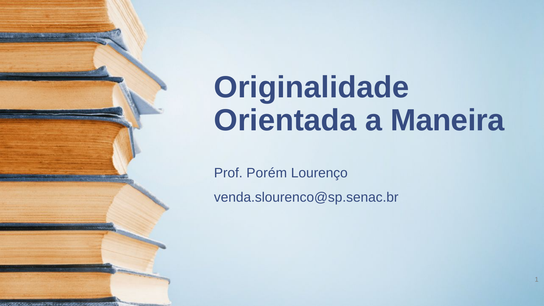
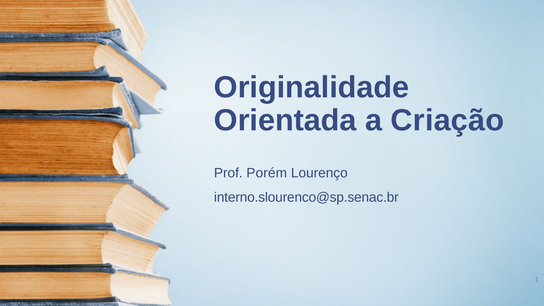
Maneira: Maneira -> Criação
venda.slourenco@sp.senac.br: venda.slourenco@sp.senac.br -> interno.slourenco@sp.senac.br
